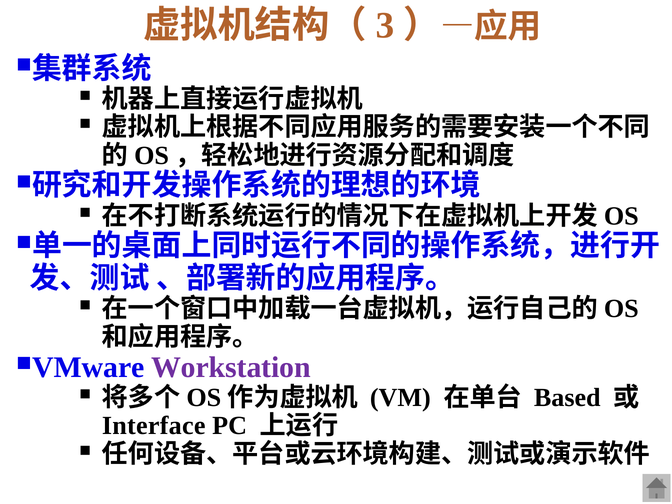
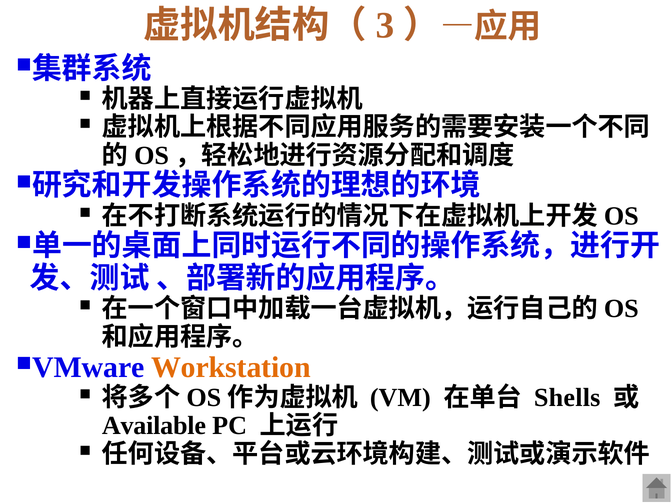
Workstation colour: purple -> orange
Based: Based -> Shells
Interface: Interface -> Available
